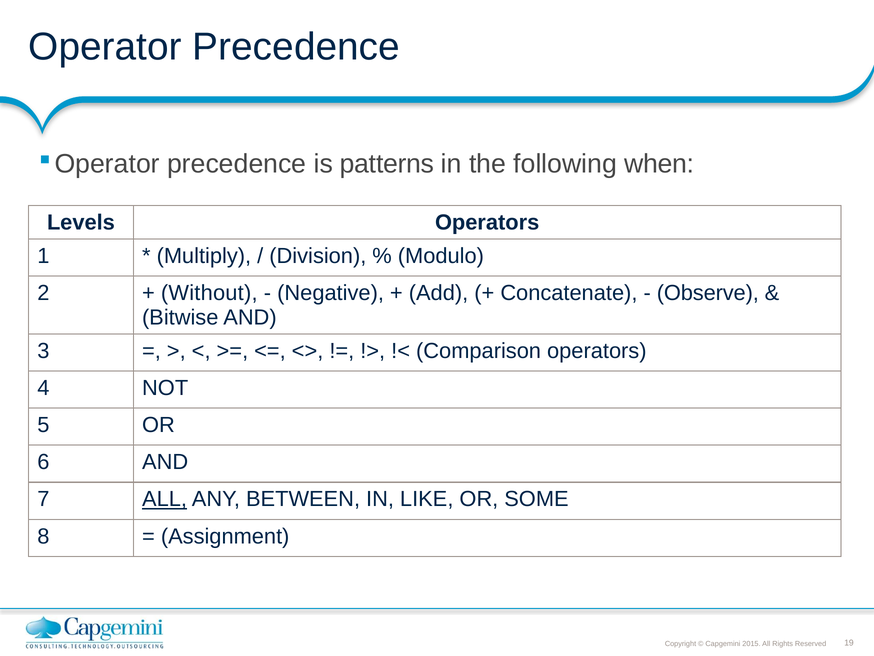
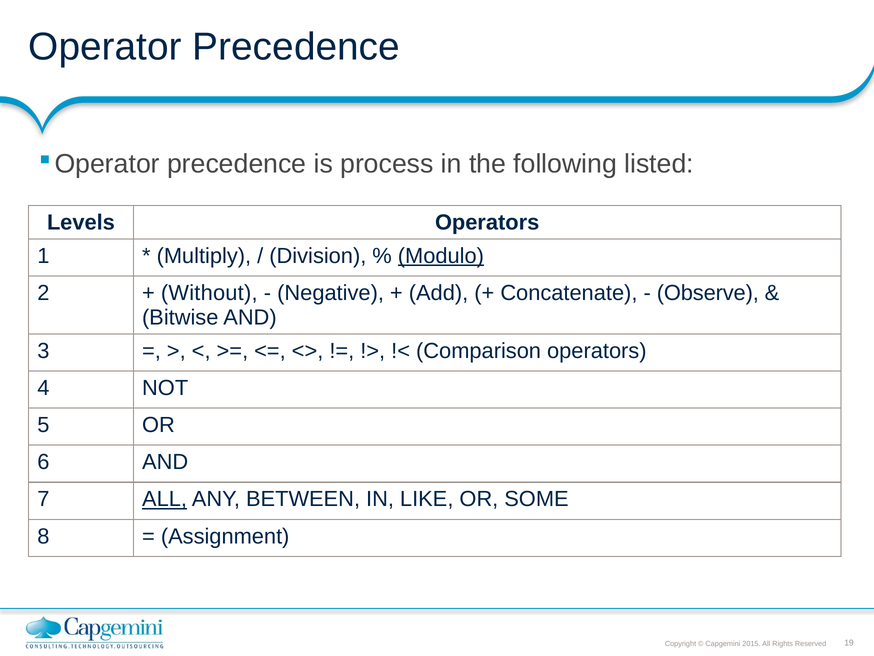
patterns: patterns -> process
when: when -> listed
Modulo underline: none -> present
